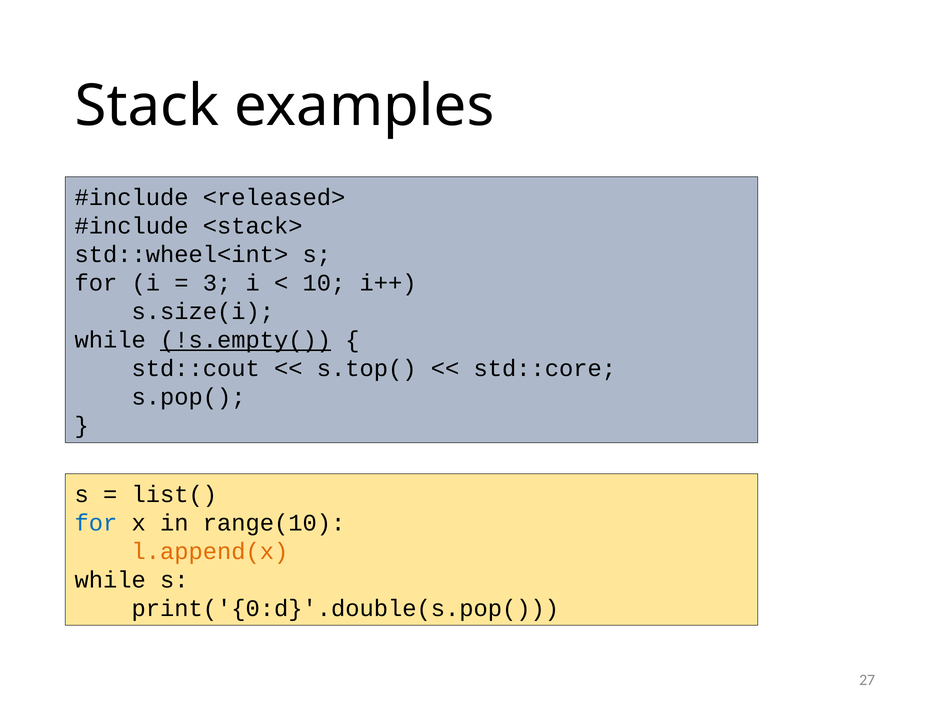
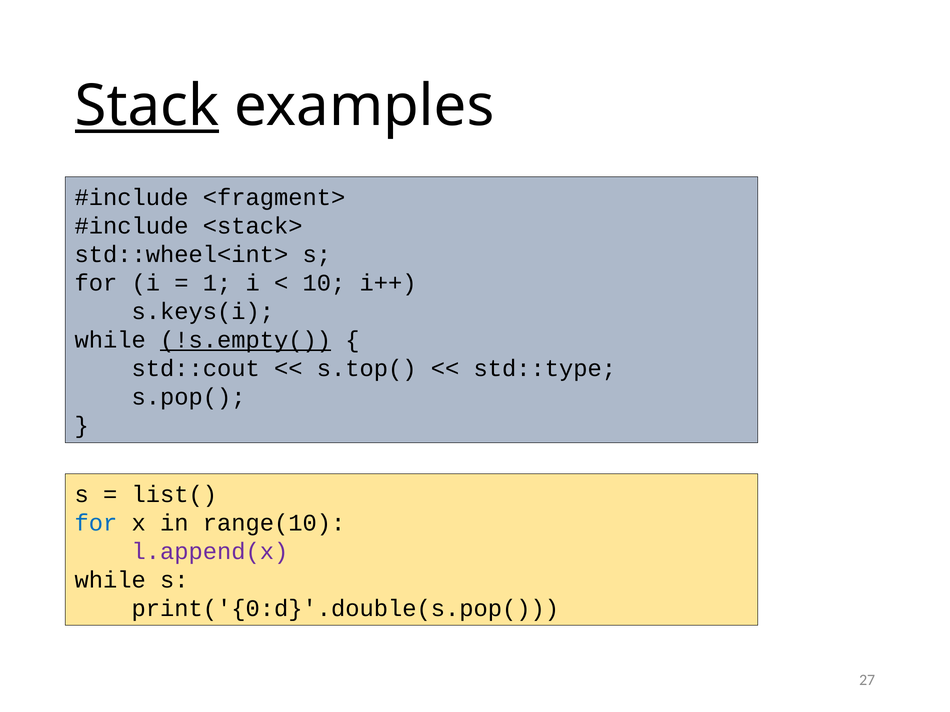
Stack underline: none -> present
<released>: <released> -> <fragment>
3: 3 -> 1
s.size(i: s.size(i -> s.keys(i
std::core: std::core -> std::type
l.append(x colour: orange -> purple
